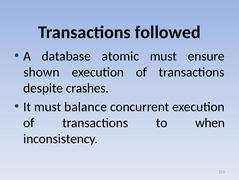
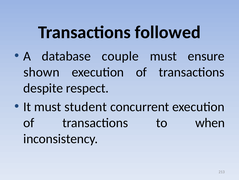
atomic: atomic -> couple
crashes: crashes -> respect
balance: balance -> student
